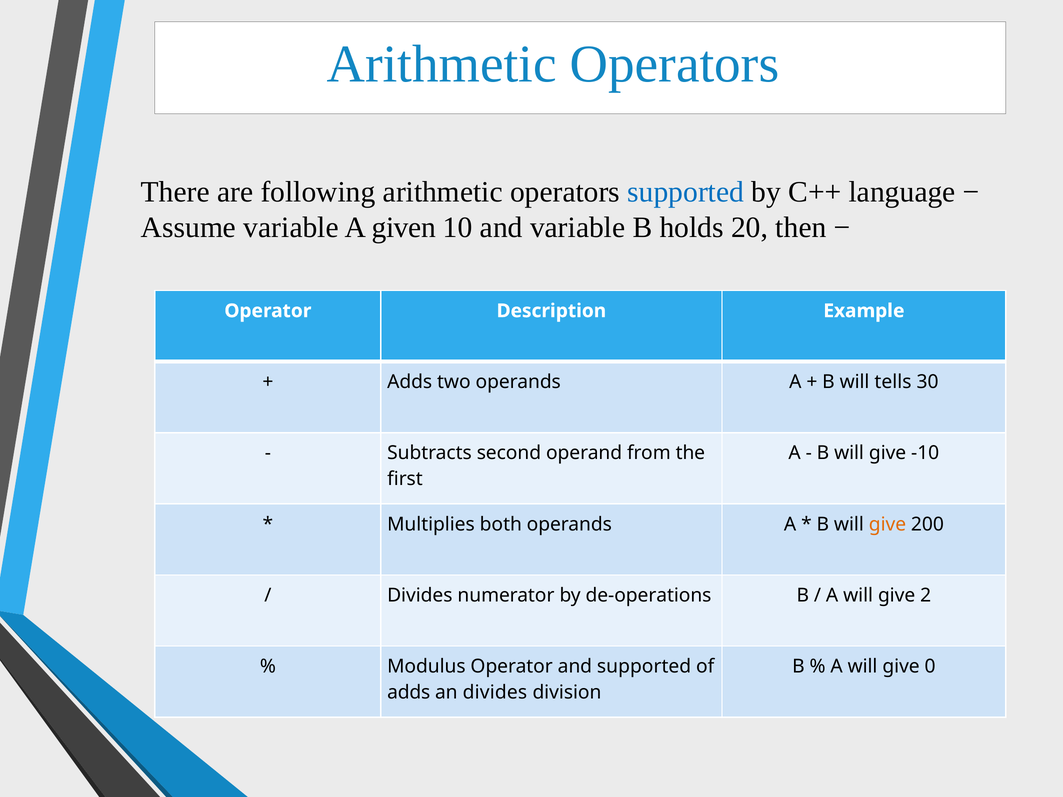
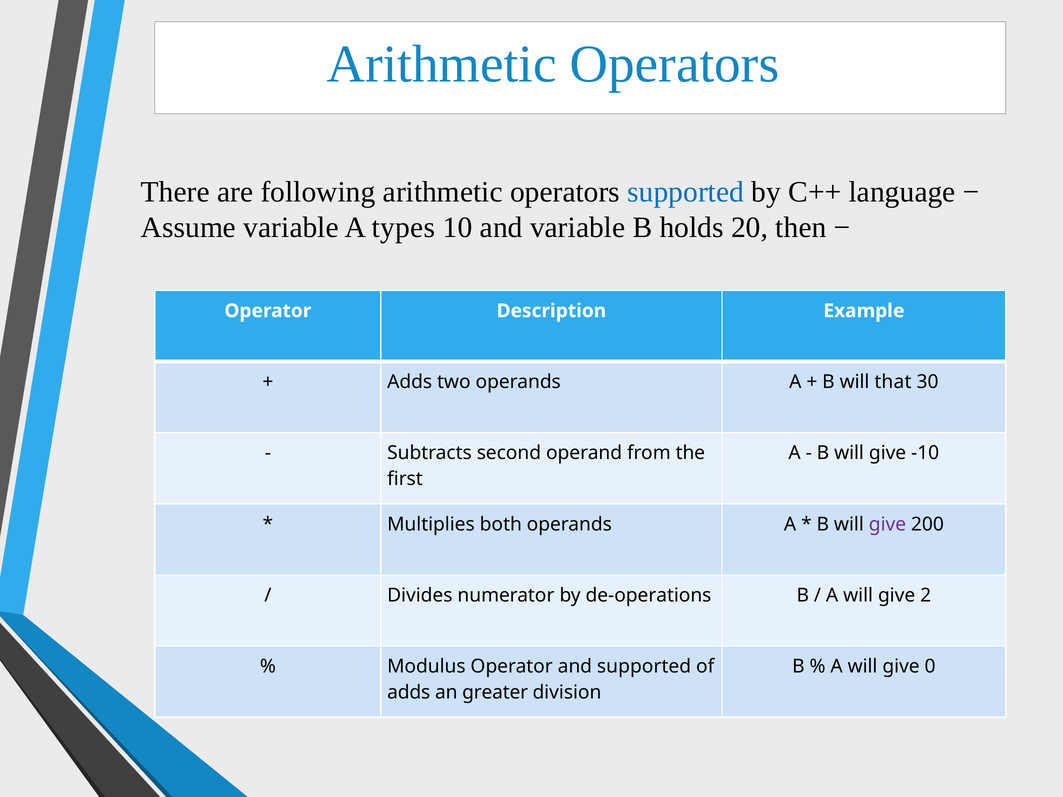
given: given -> types
tells: tells -> that
give at (887, 524) colour: orange -> purple
an divides: divides -> greater
